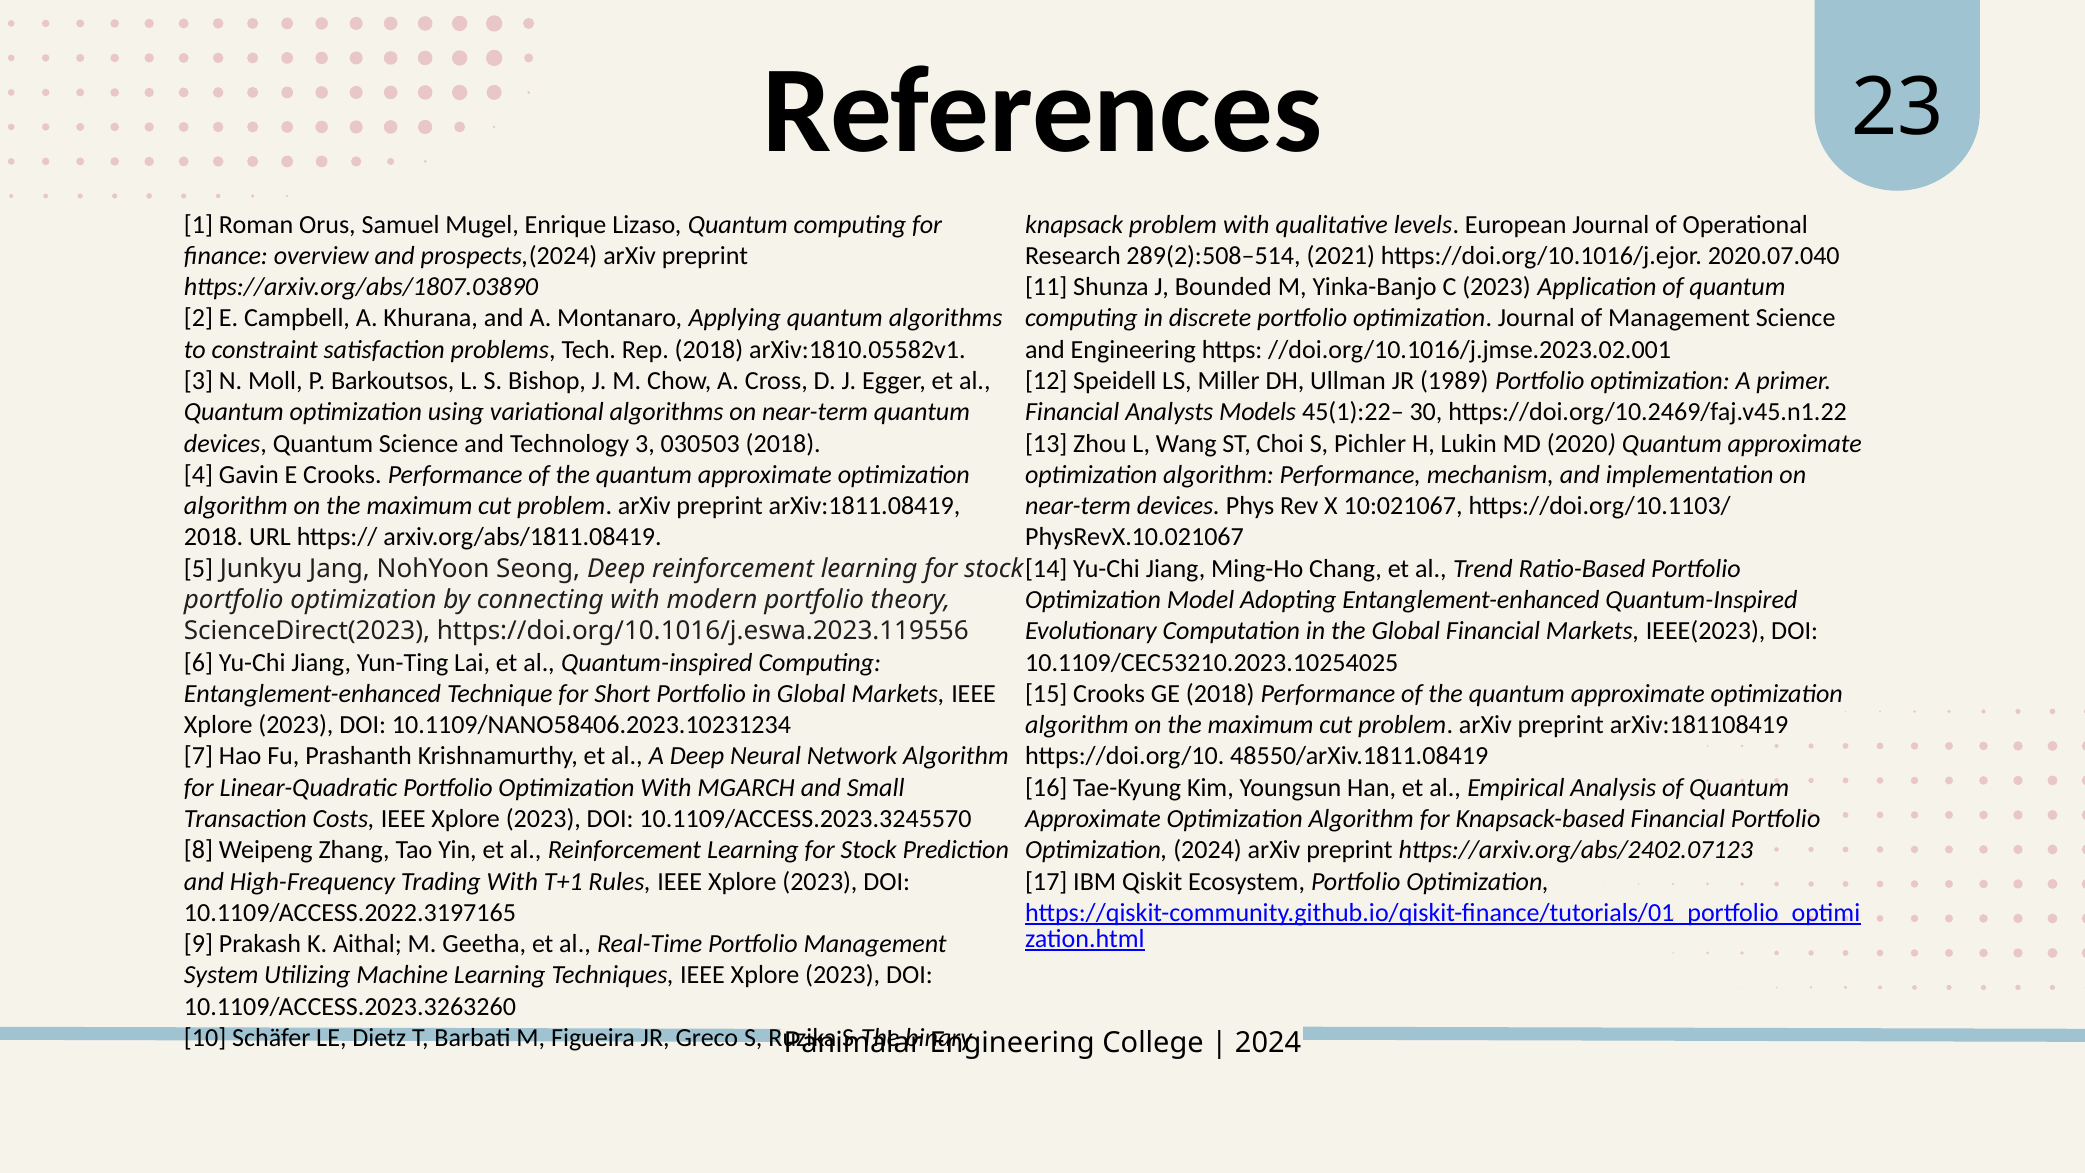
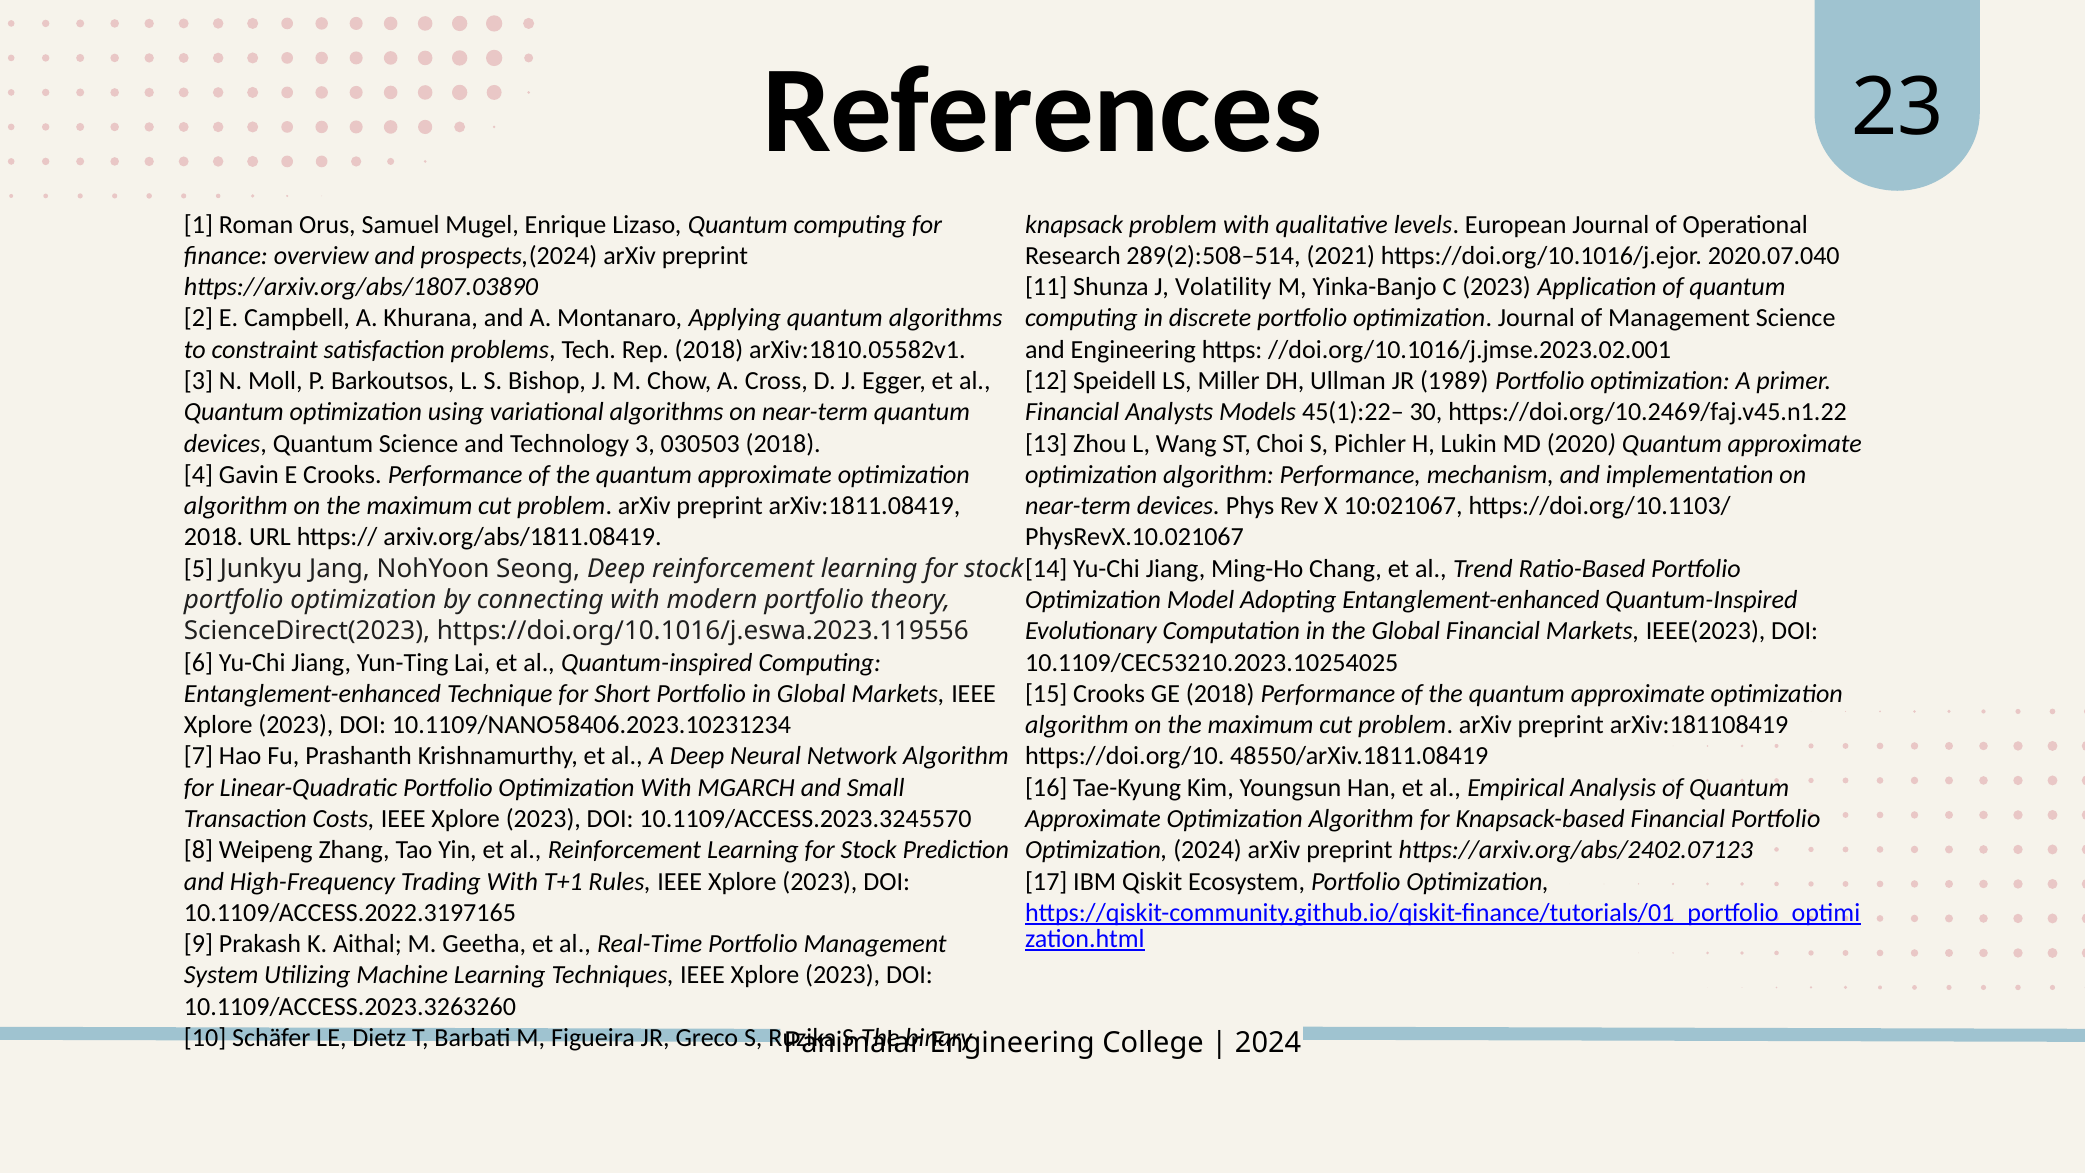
Bounded: Bounded -> Volatility
